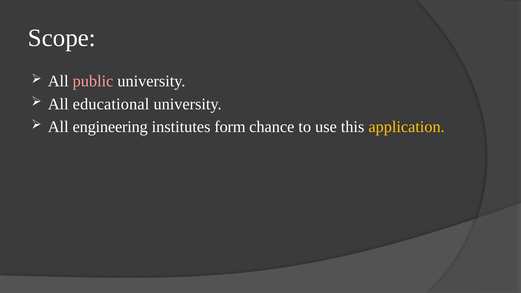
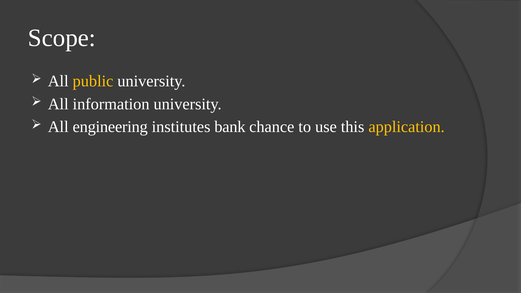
public colour: pink -> yellow
educational: educational -> information
form: form -> bank
